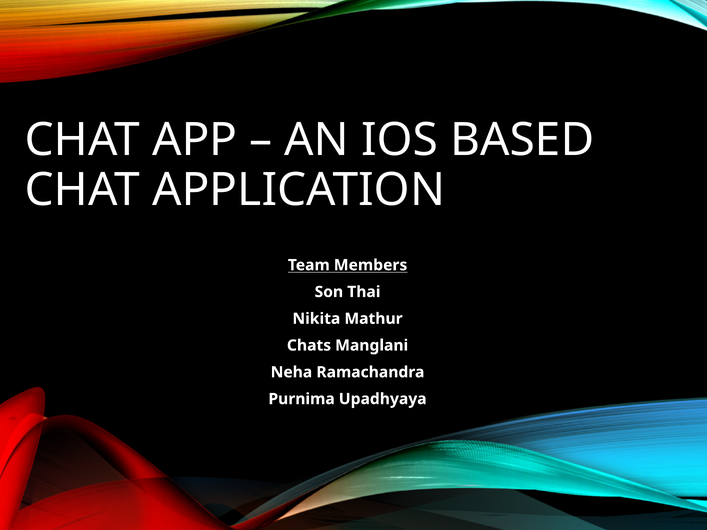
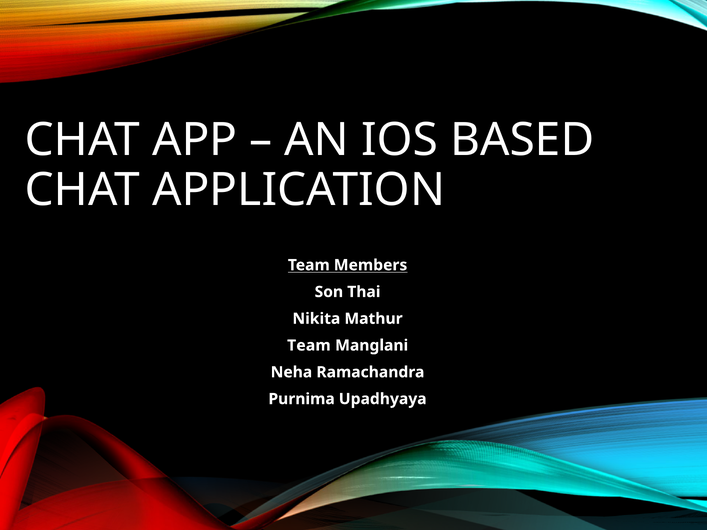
Chats at (309, 346): Chats -> Team
